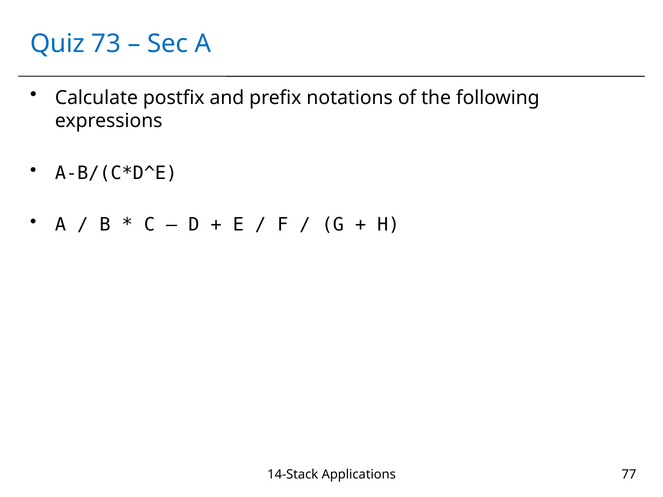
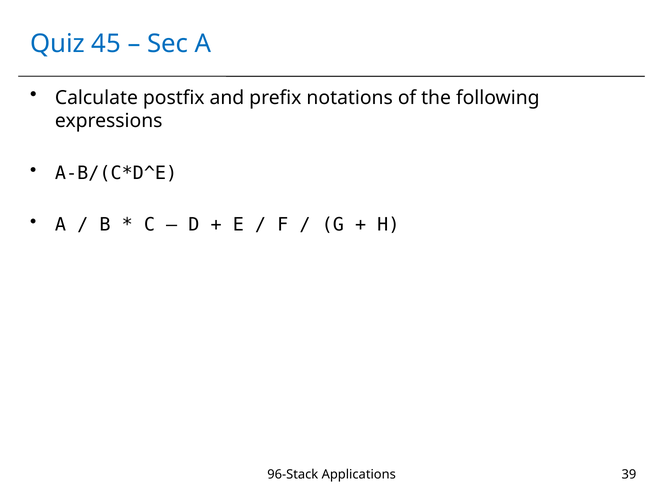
73: 73 -> 45
14-Stack: 14-Stack -> 96-Stack
77: 77 -> 39
